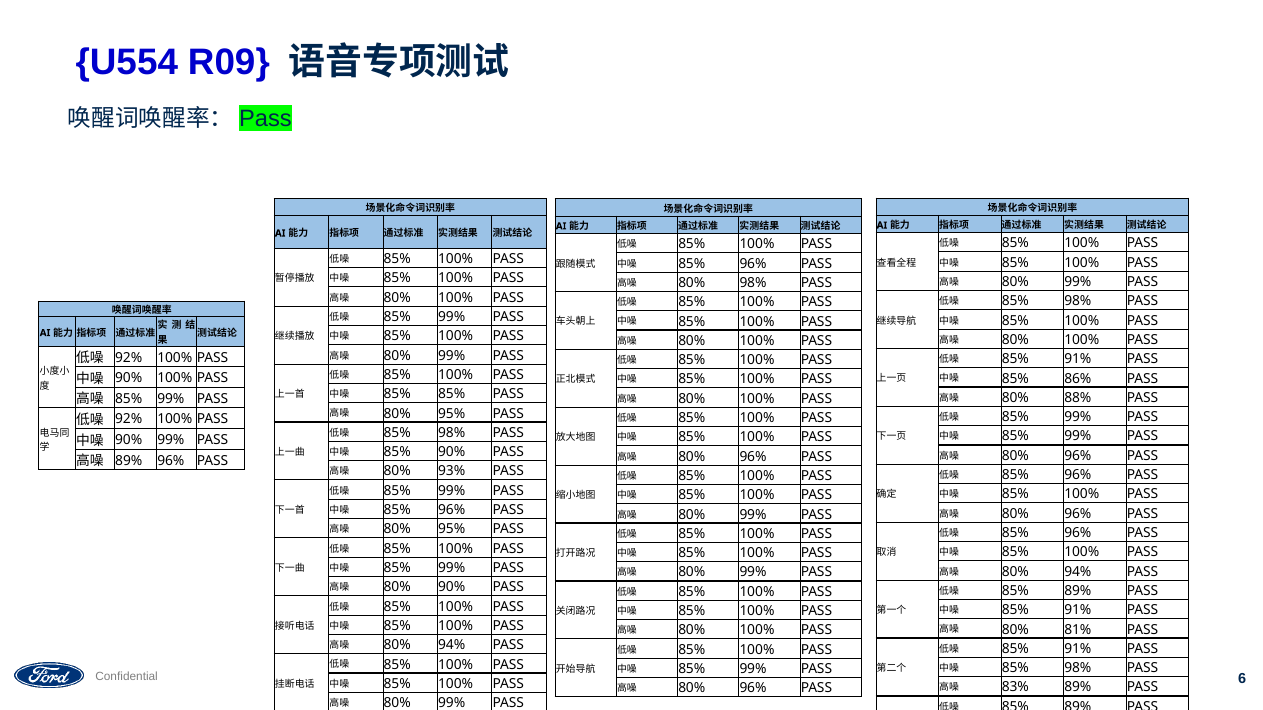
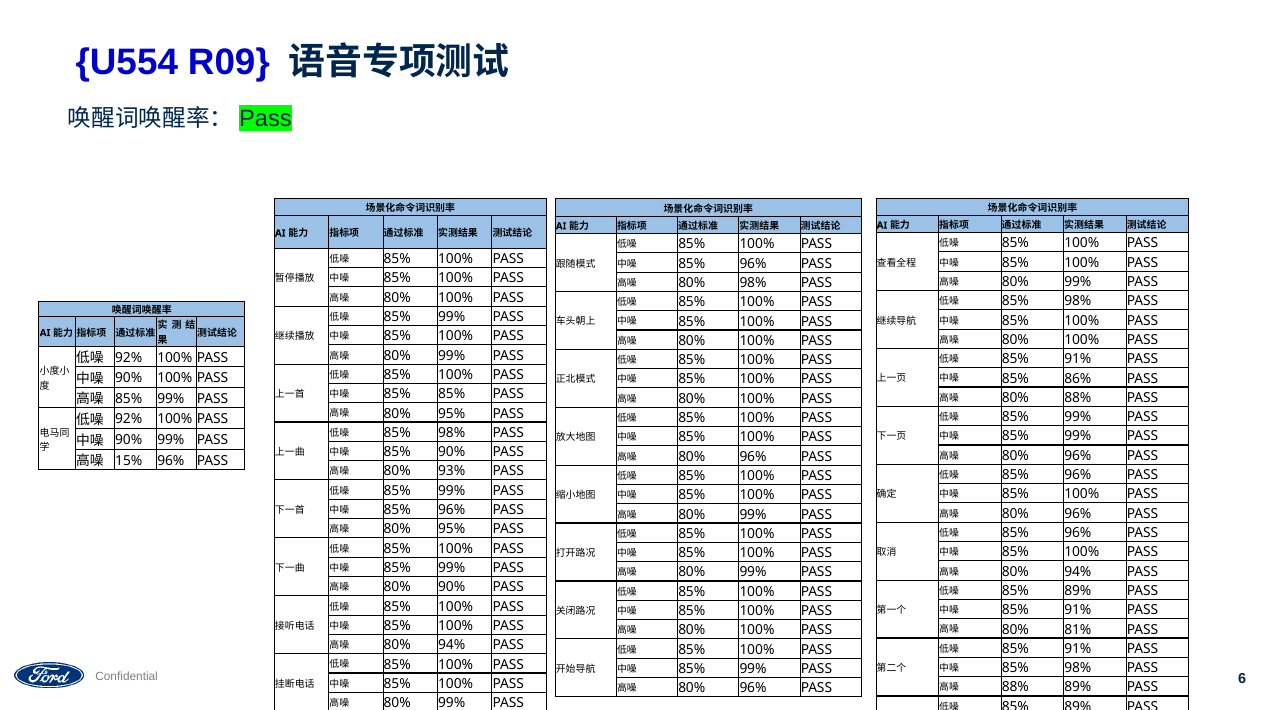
89% at (129, 461): 89% -> 15%
83% at (1015, 688): 83% -> 88%
